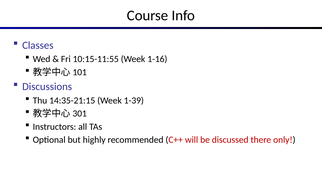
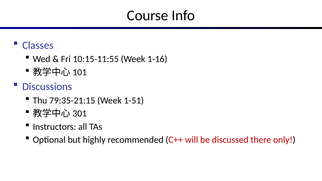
14:35-21:15: 14:35-21:15 -> 79:35-21:15
1-39: 1-39 -> 1-51
